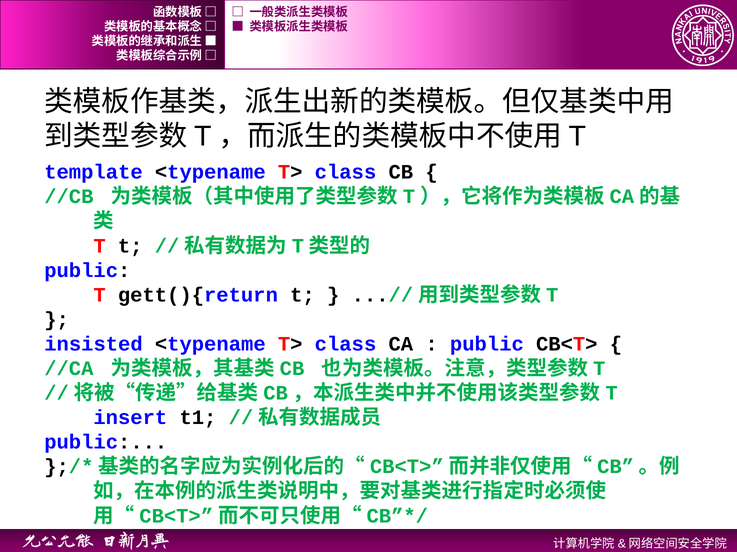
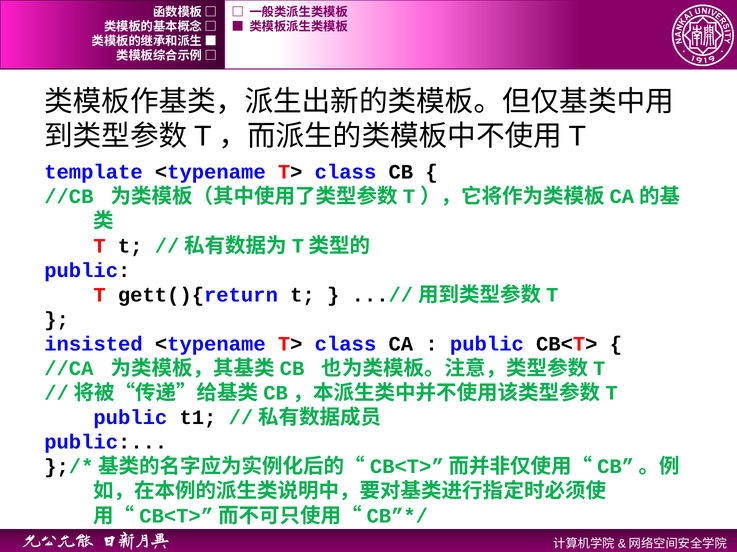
insert at (130, 418): insert -> public
